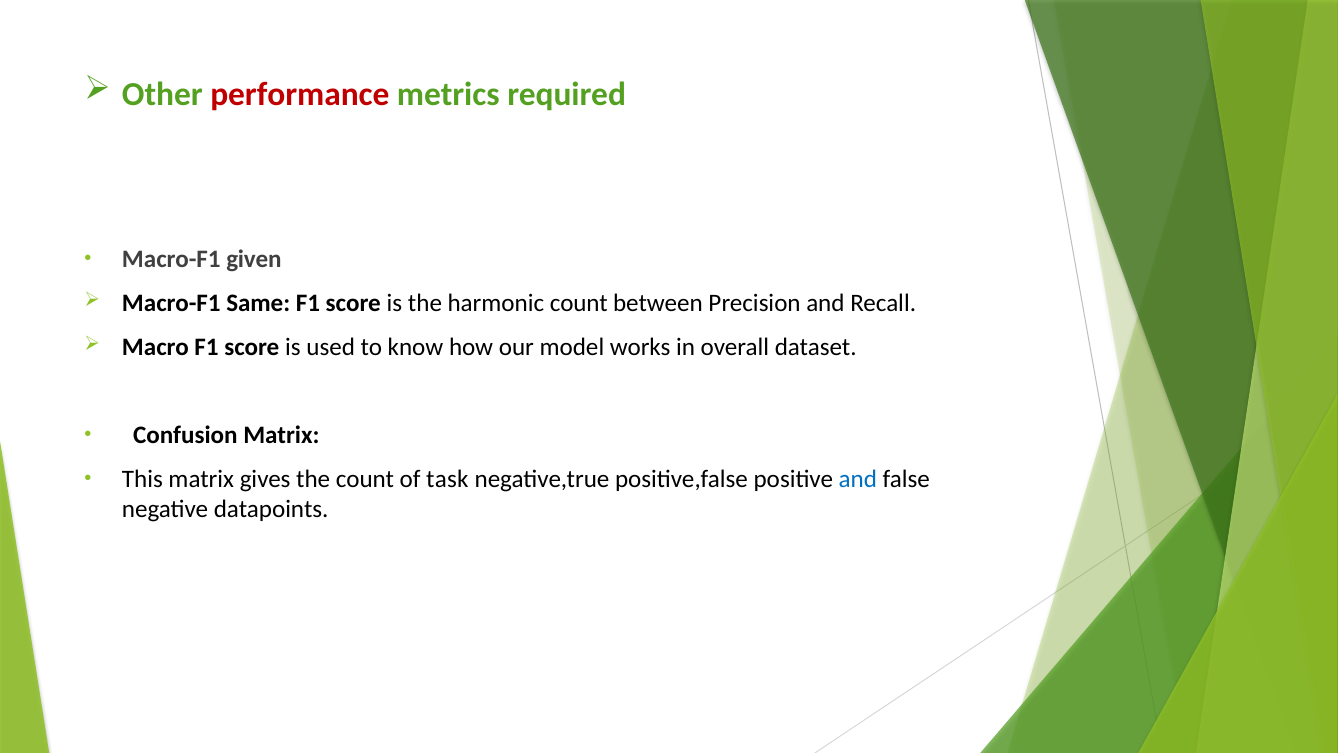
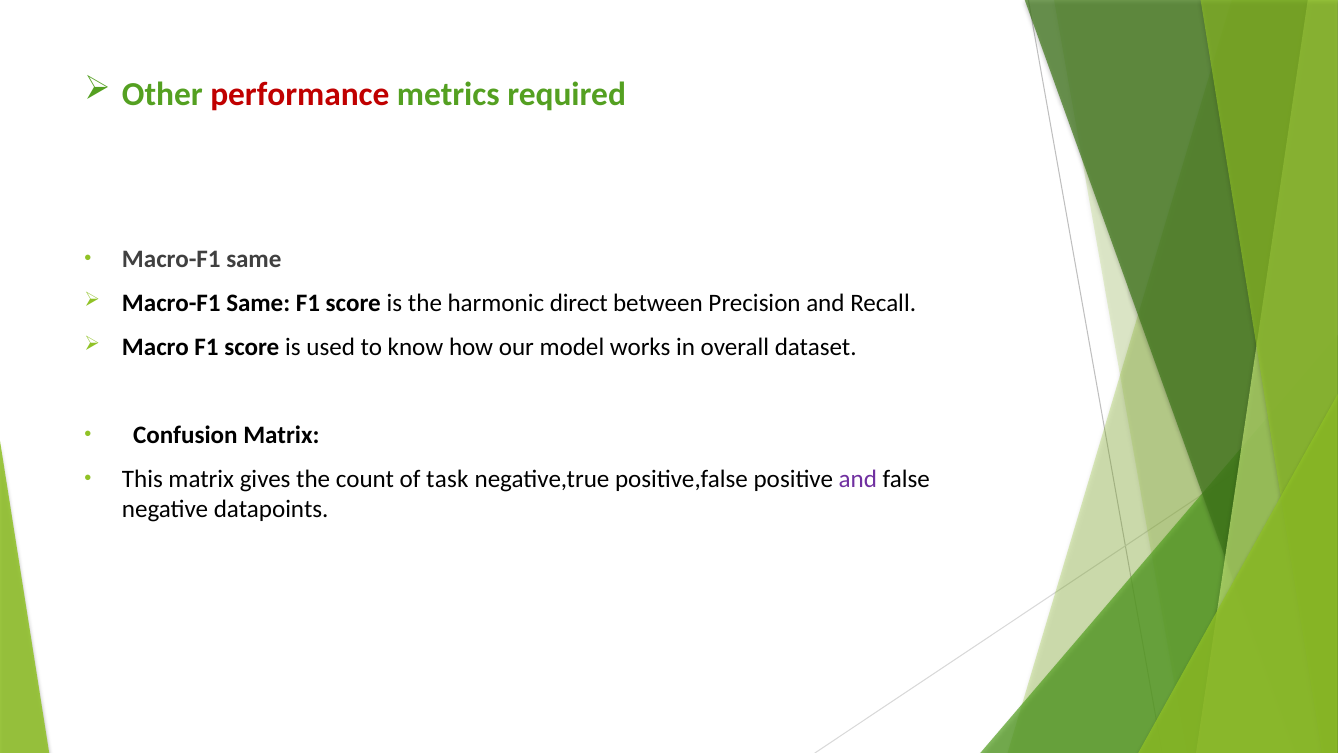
given at (254, 259): given -> same
harmonic count: count -> direct
and at (858, 479) colour: blue -> purple
